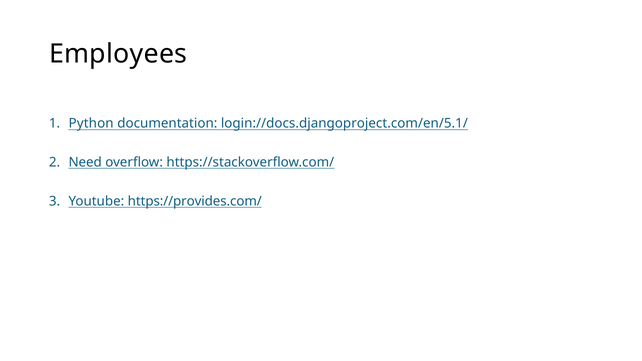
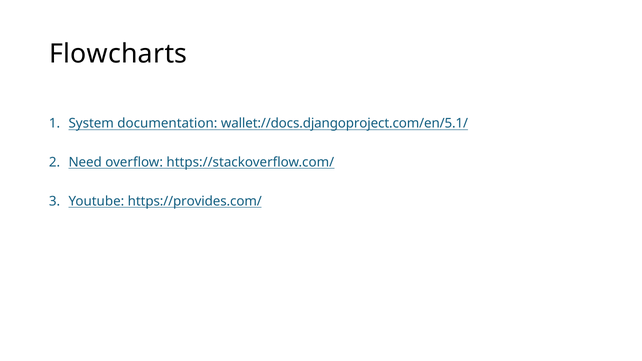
Employees: Employees -> Flowcharts
Python: Python -> System
login://docs.djangoproject.com/en/5.1/: login://docs.djangoproject.com/en/5.1/ -> wallet://docs.djangoproject.com/en/5.1/
